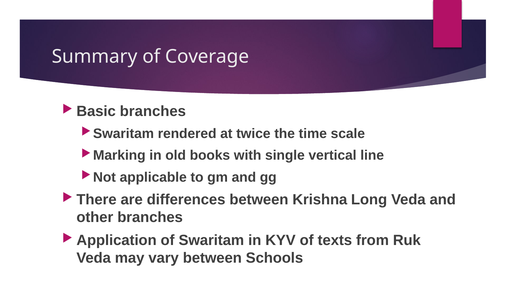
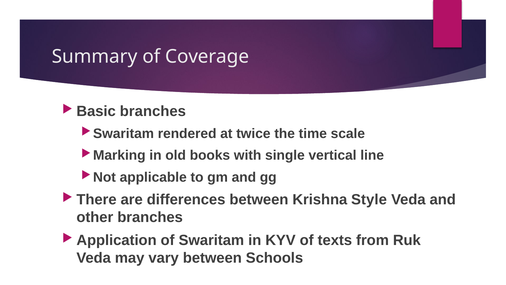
Long: Long -> Style
